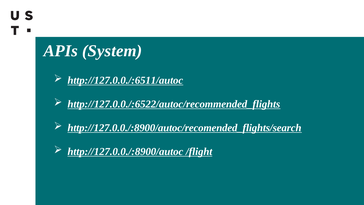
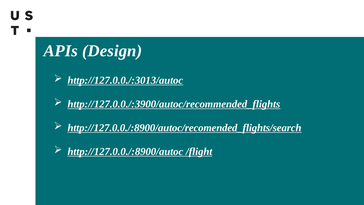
System: System -> Design
http://127.0.0./:6511/autoc: http://127.0.0./:6511/autoc -> http://127.0.0./:3013/autoc
http://127.0.0./:6522/autoc/recommended_flights: http://127.0.0./:6522/autoc/recommended_flights -> http://127.0.0./:3900/autoc/recommended_flights
